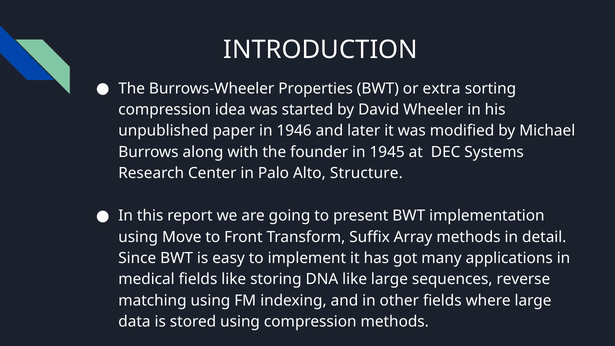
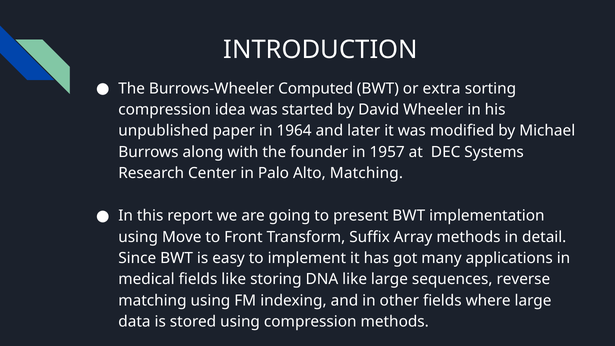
Properties: Properties -> Computed
1946: 1946 -> 1964
1945: 1945 -> 1957
Alto Structure: Structure -> Matching
